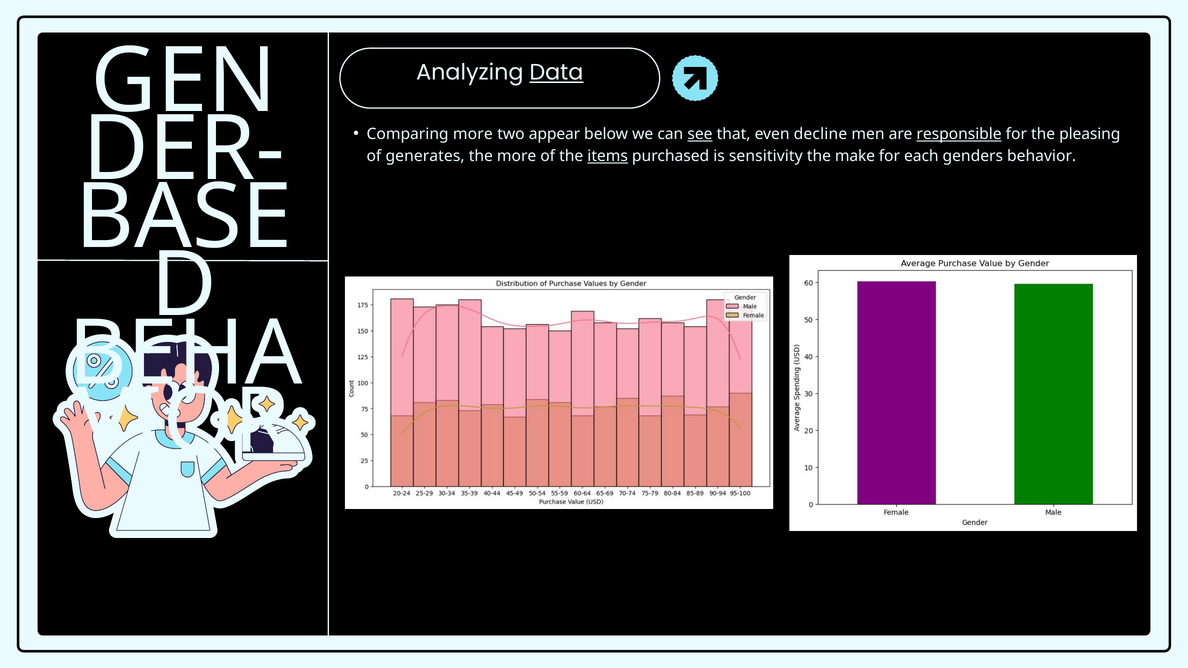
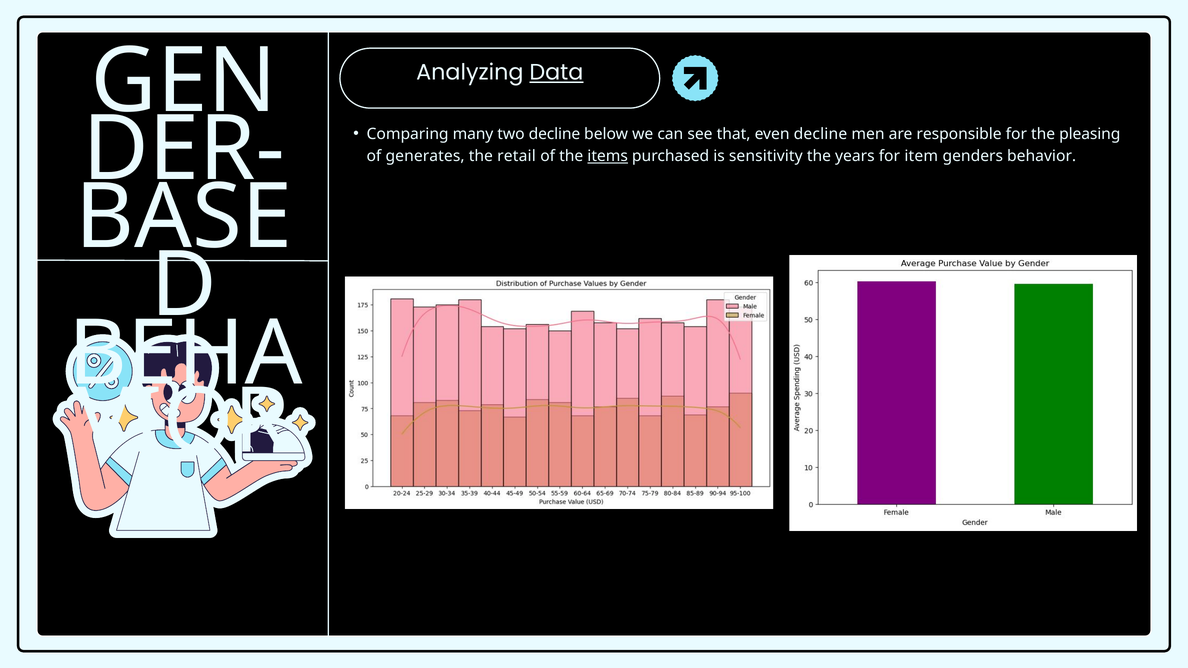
Comparing more: more -> many
two appear: appear -> decline
see underline: present -> none
responsible underline: present -> none
the more: more -> retail
make: make -> years
each: each -> item
